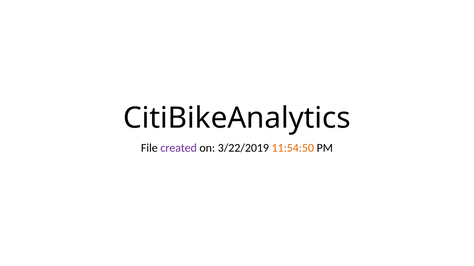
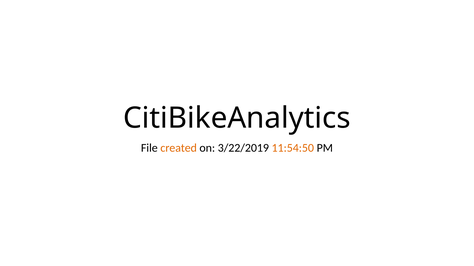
created colour: purple -> orange
